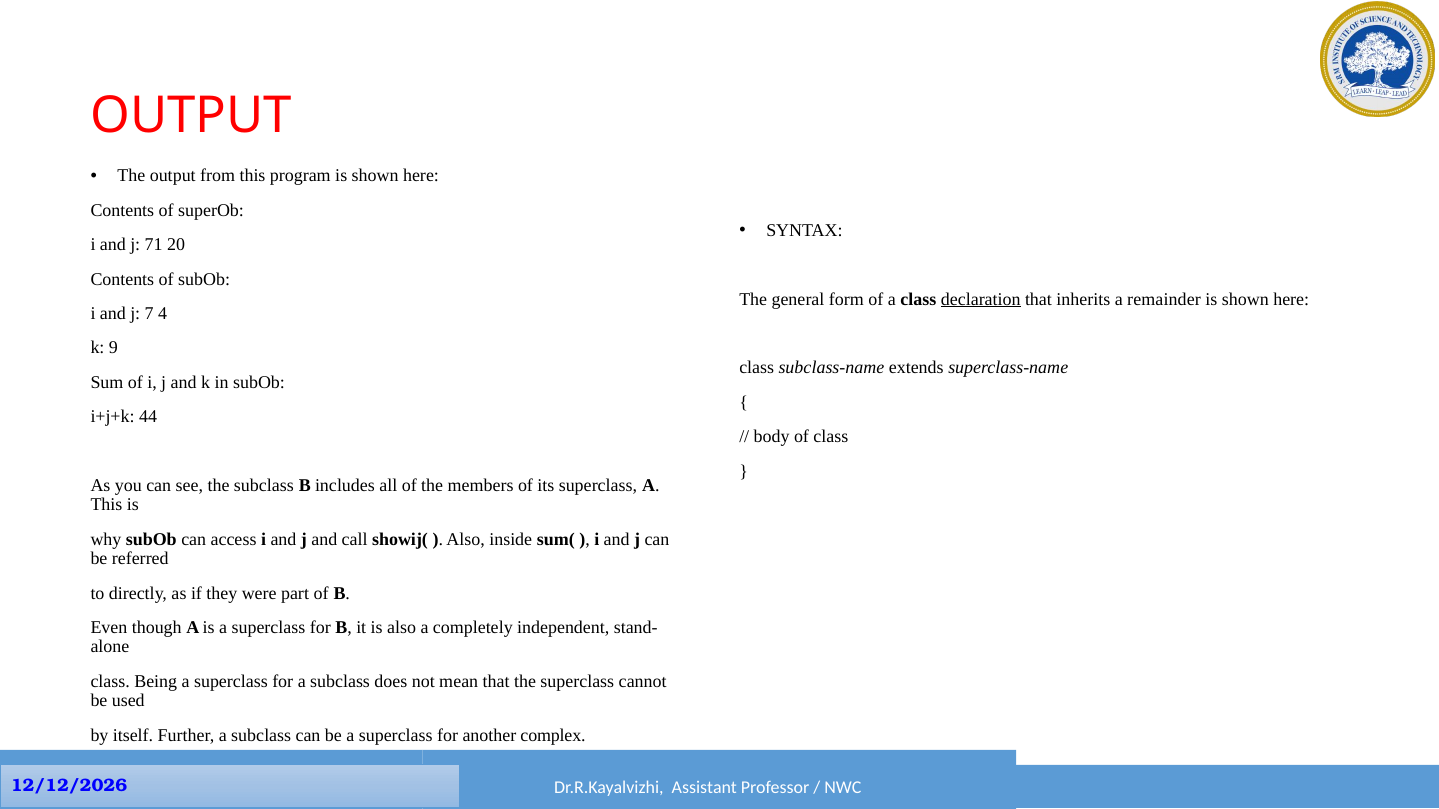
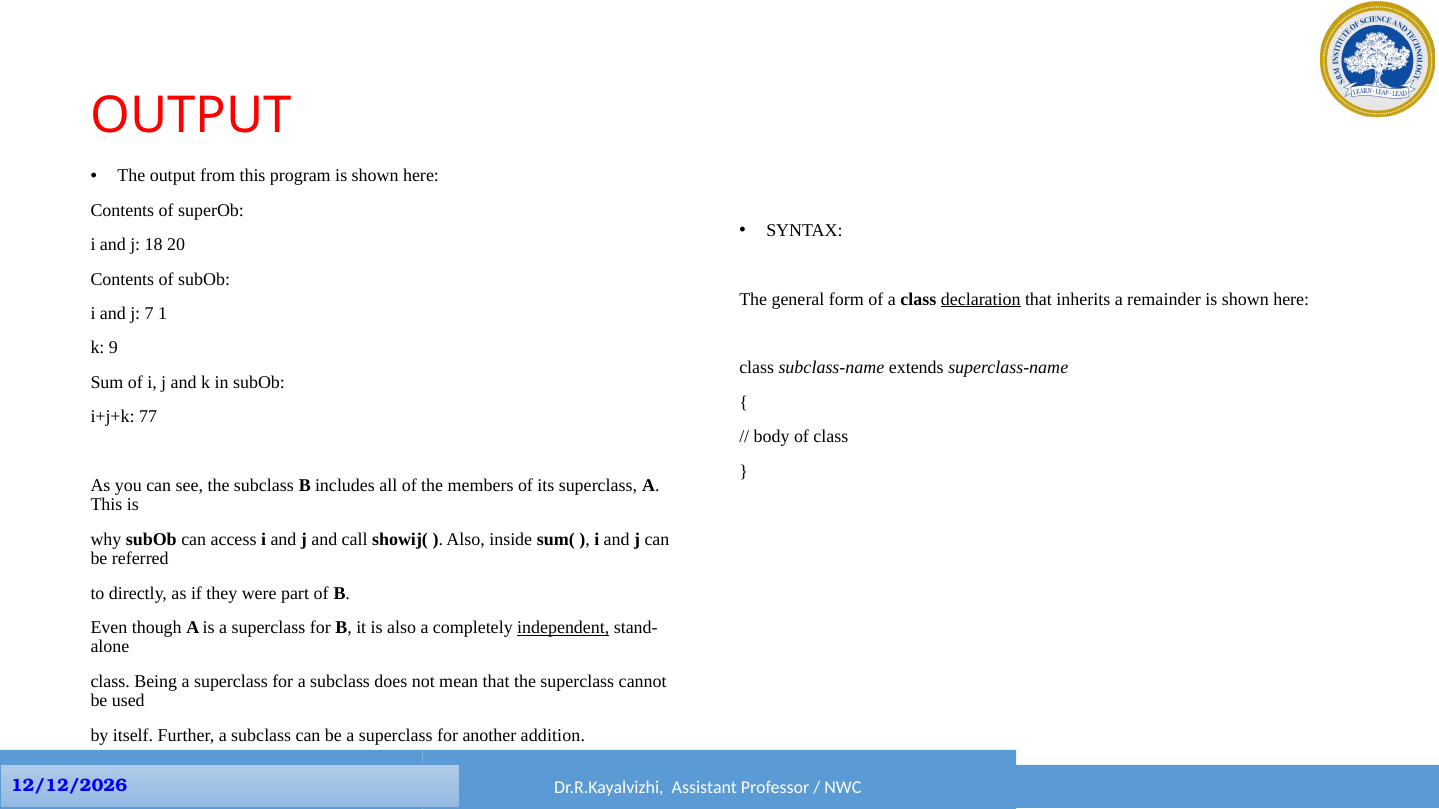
71: 71 -> 18
4: 4 -> 1
44: 44 -> 77
independent underline: none -> present
complex: complex -> addition
